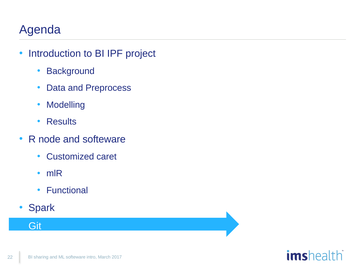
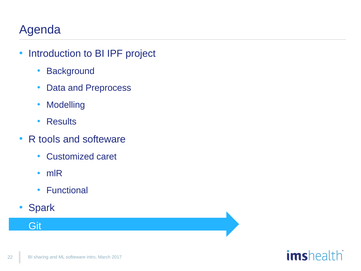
node: node -> tools
